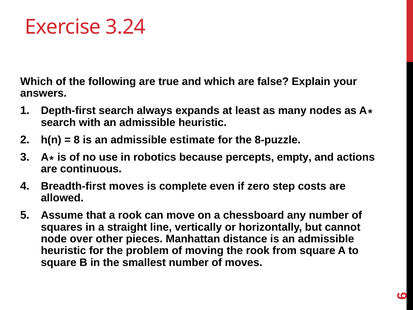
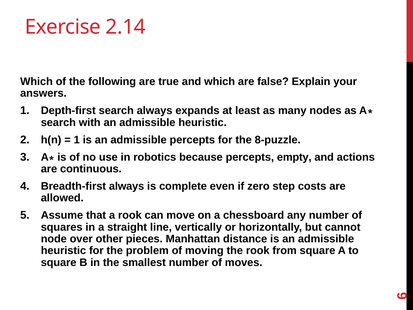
3.24: 3.24 -> 2.14
8 at (77, 140): 8 -> 1
admissible estimate: estimate -> percepts
Breadth-first moves: moves -> always
